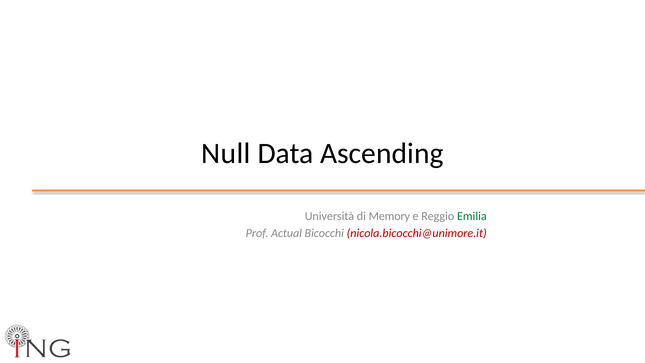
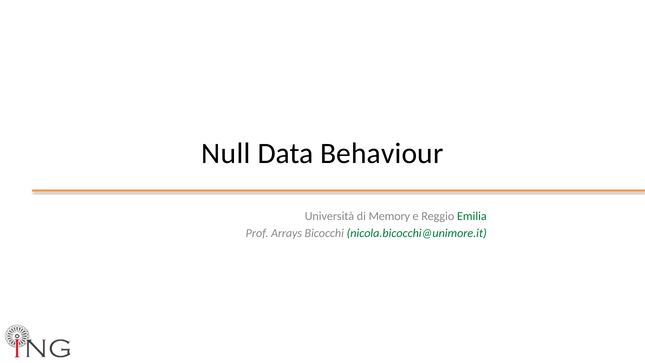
Ascending: Ascending -> Behaviour
Actual: Actual -> Arrays
nicola.bicocchi@unimore.it colour: red -> green
